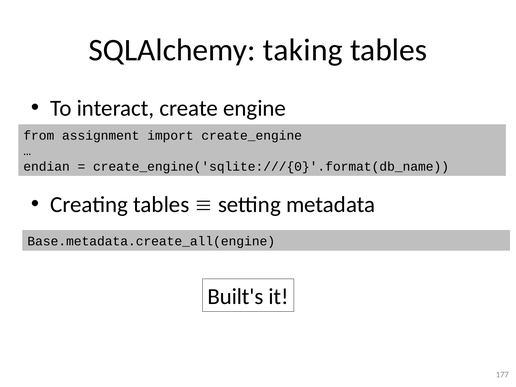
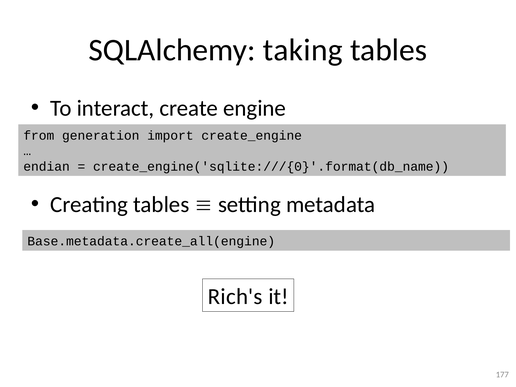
assignment: assignment -> generation
Built's: Built's -> Rich's
